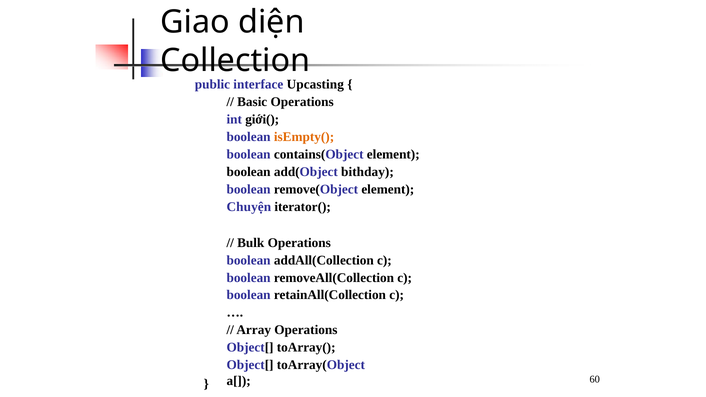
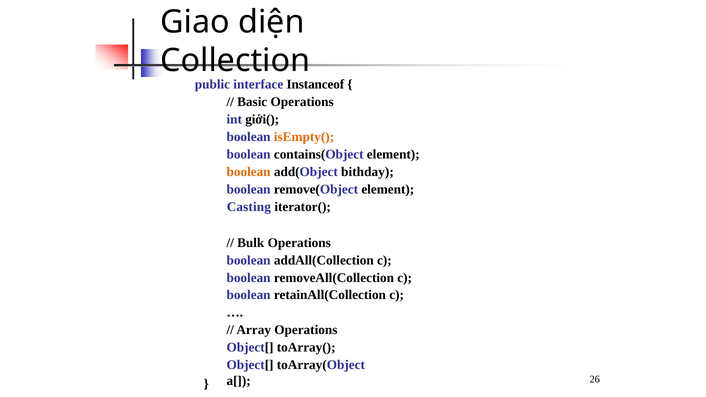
Upcasting: Upcasting -> Instanceof
boolean at (249, 172) colour: black -> orange
Chuyện: Chuyện -> Casting
60: 60 -> 26
